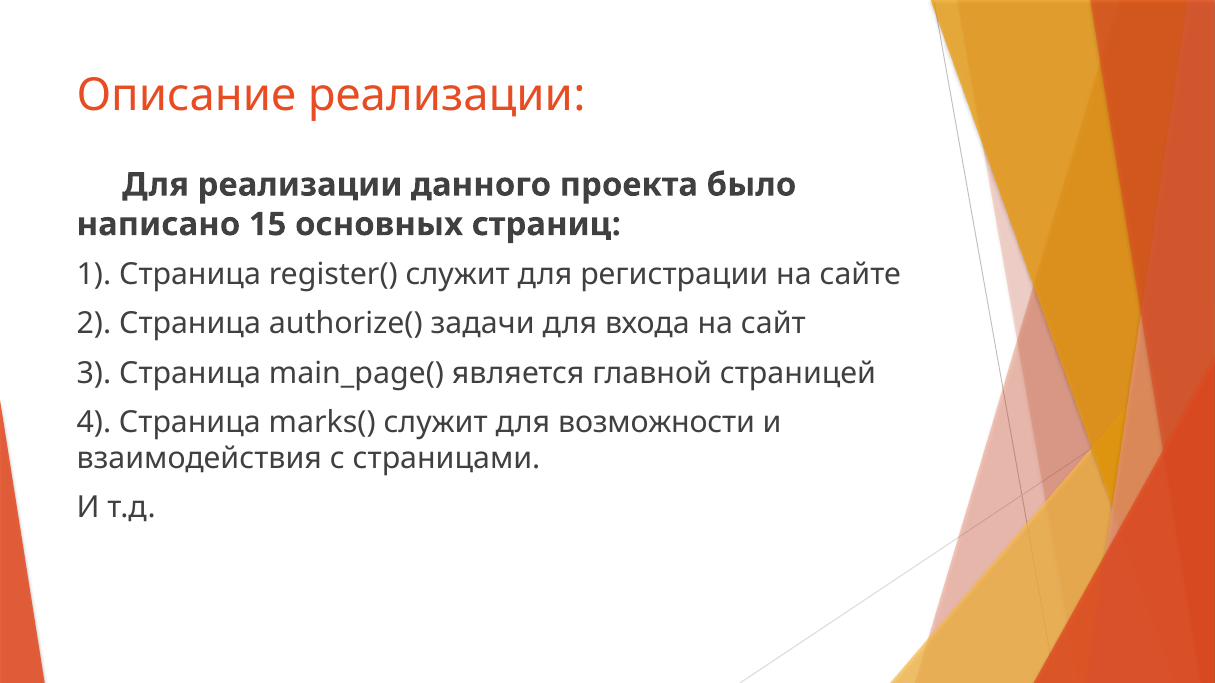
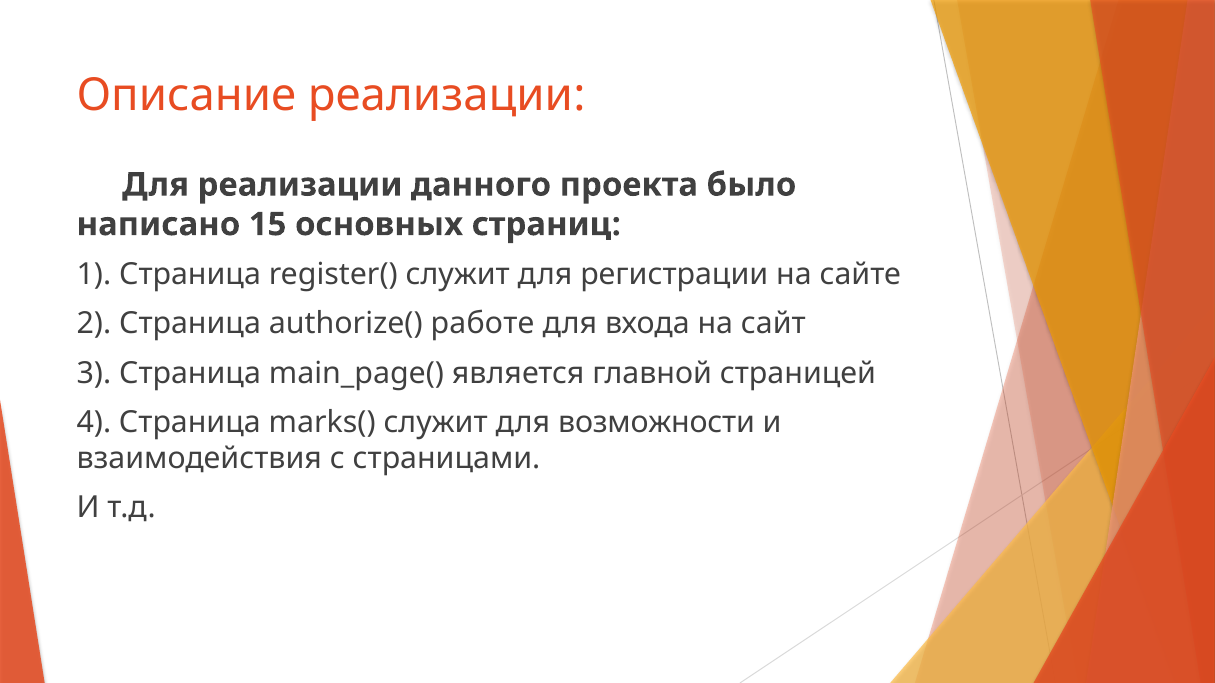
задачи: задачи -> работе
